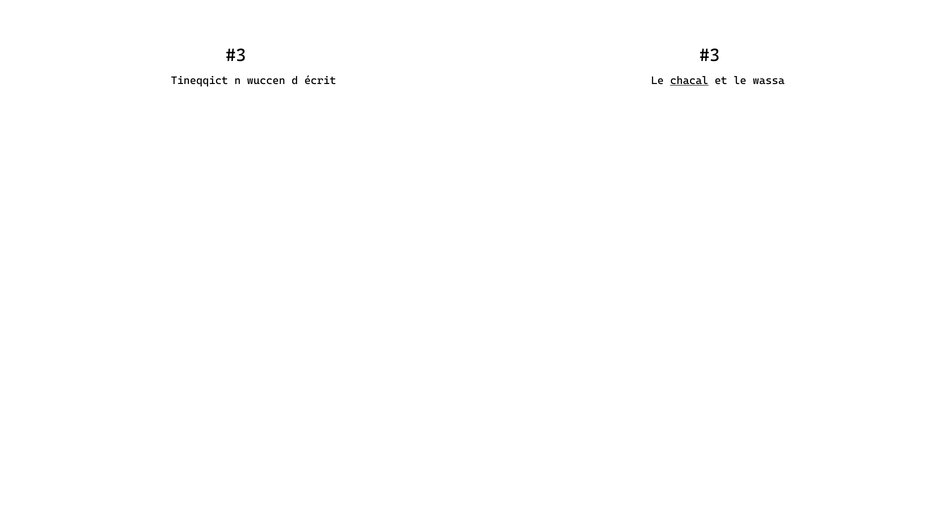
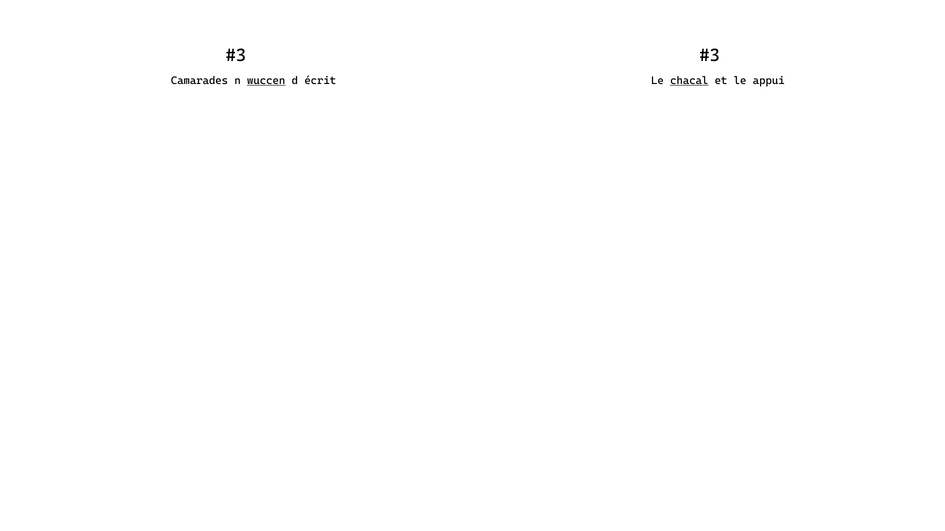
Tineqqict: Tineqqict -> Camarades
wuccen underline: none -> present
wassa: wassa -> appui
